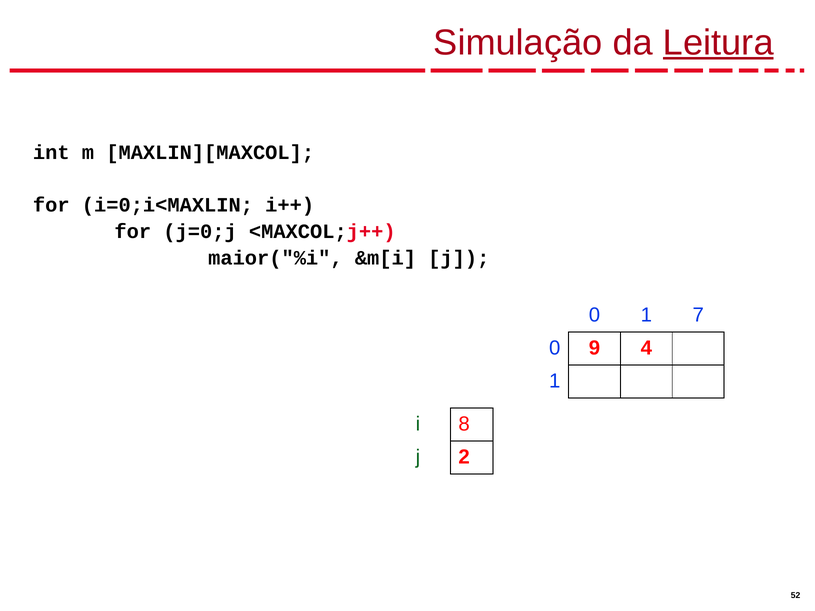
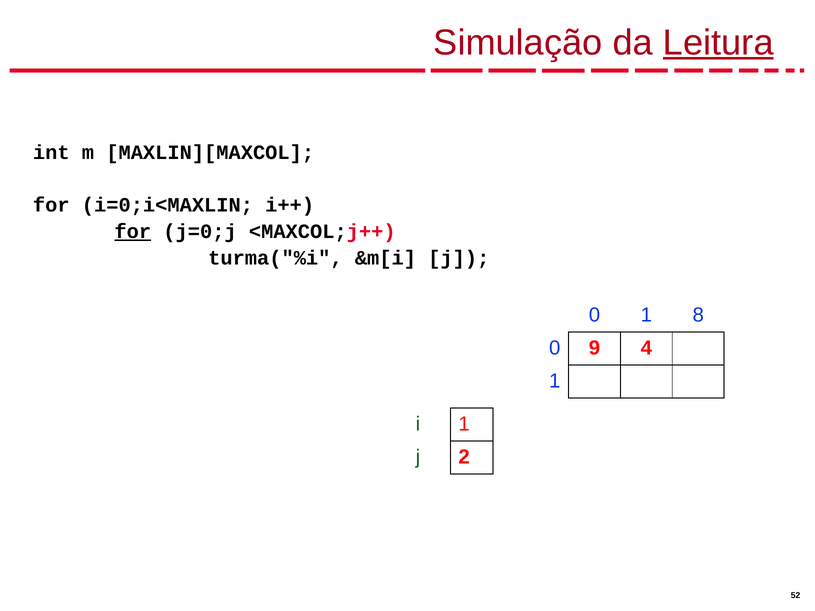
for at (133, 232) underline: none -> present
maior("%i: maior("%i -> turma("%i
7: 7 -> 8
i 8: 8 -> 1
